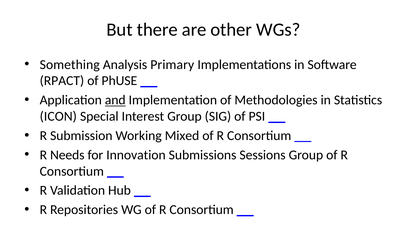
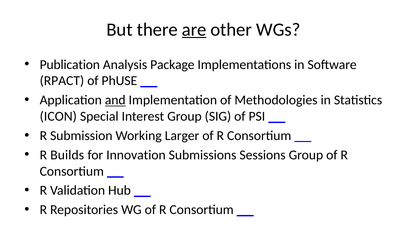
are underline: none -> present
Something: Something -> Publication
Primary: Primary -> Package
Mixed: Mixed -> Larger
Needs: Needs -> Builds
